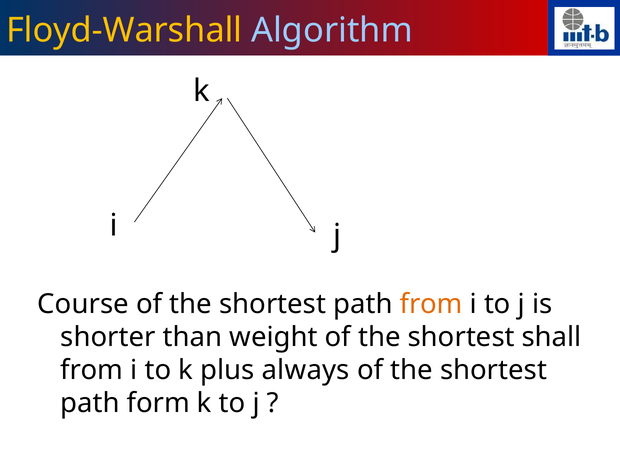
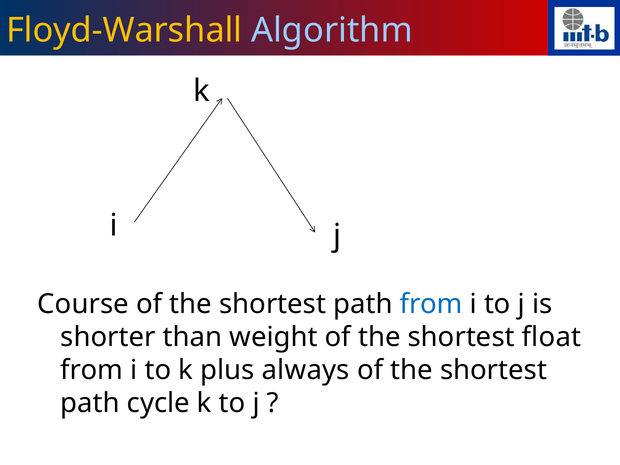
from at (431, 304) colour: orange -> blue
shall: shall -> float
form: form -> cycle
